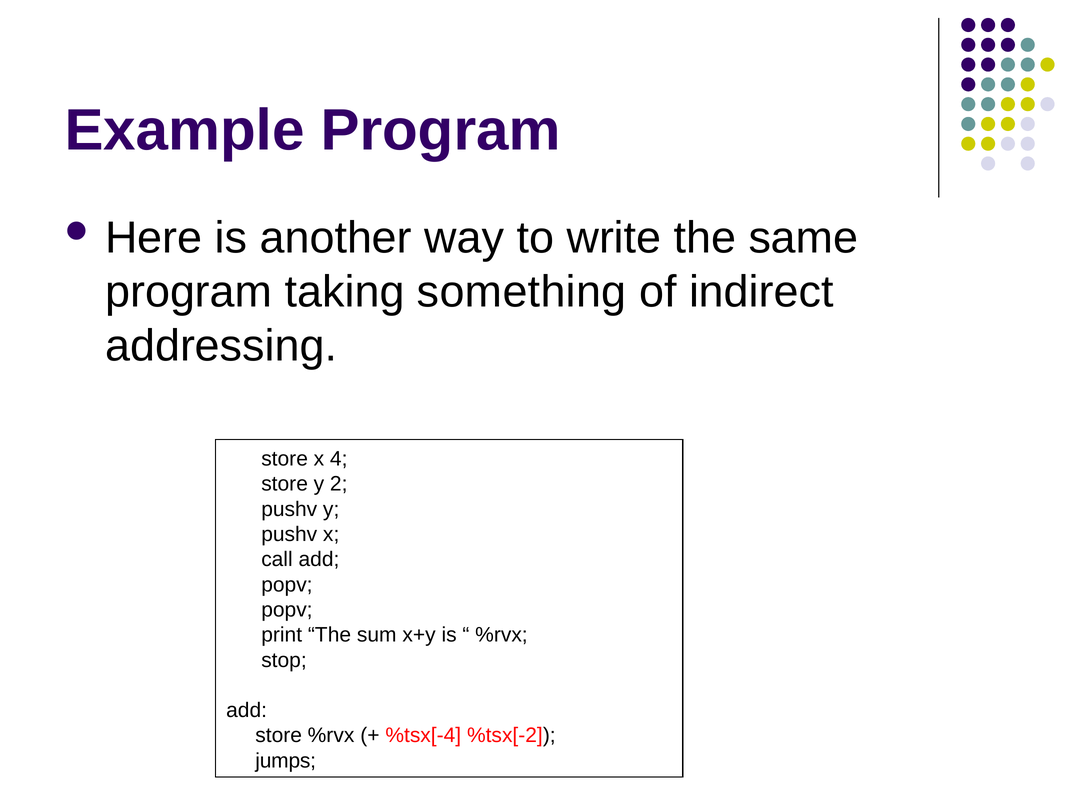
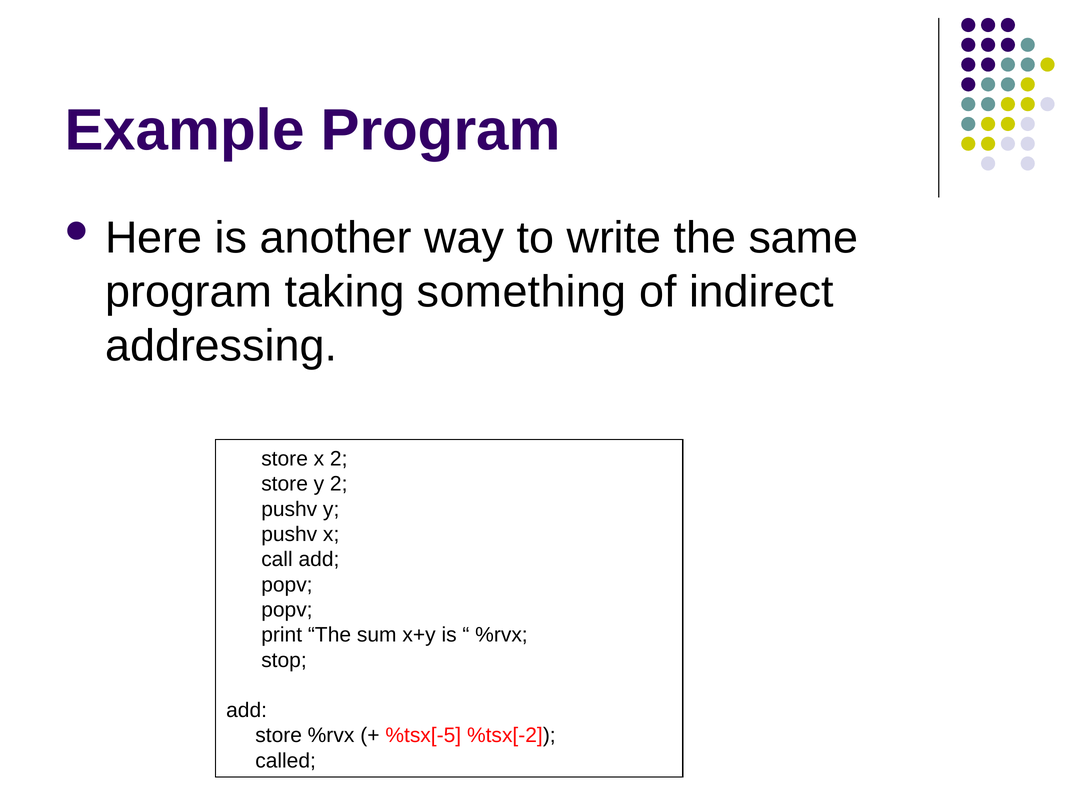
x 4: 4 -> 2
%tsx[-4: %tsx[-4 -> %tsx[-5
jumps: jumps -> called
